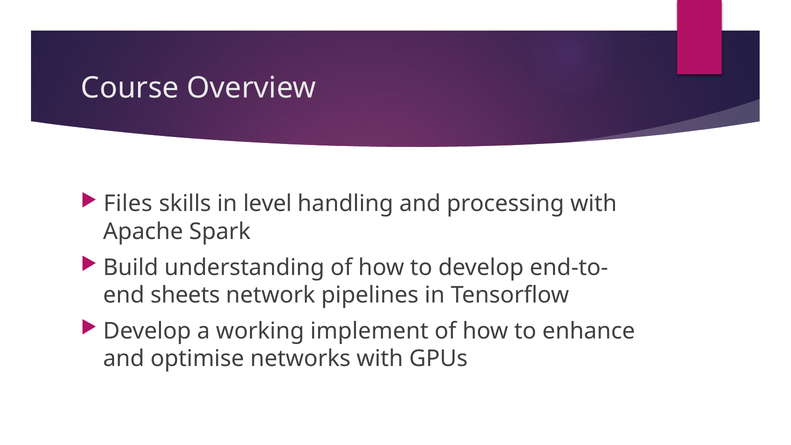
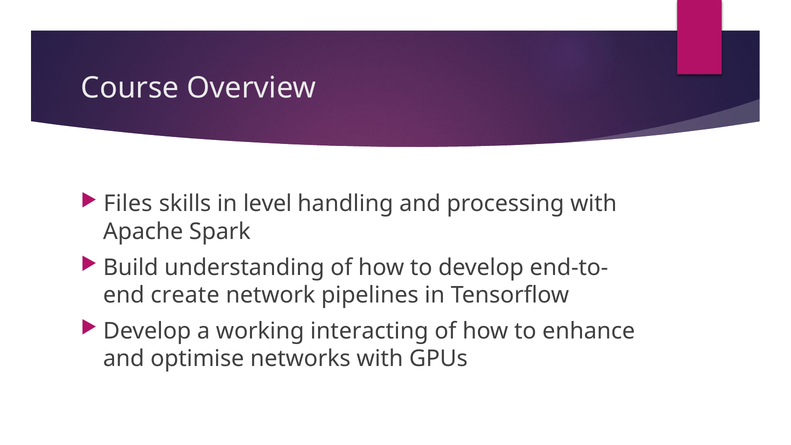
sheets: sheets -> create
implement: implement -> interacting
